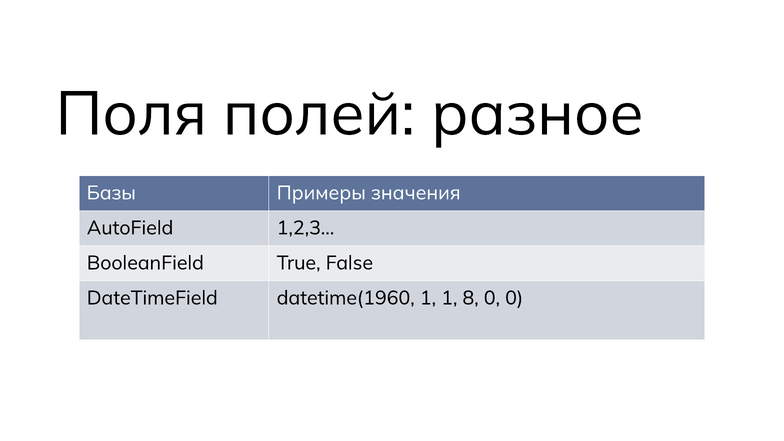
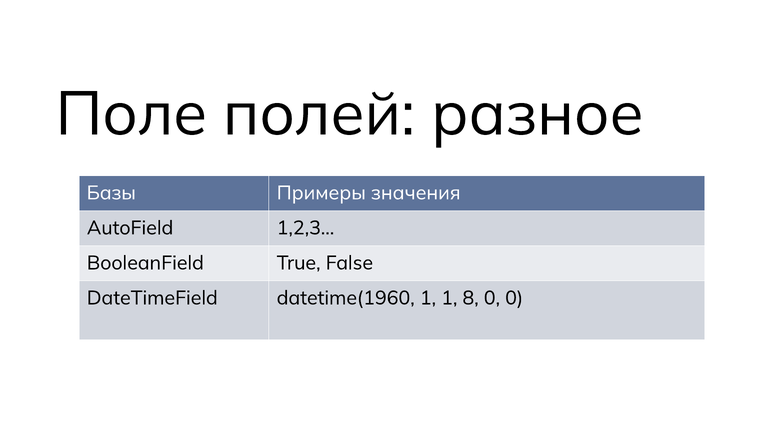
Поля: Поля -> Поле
